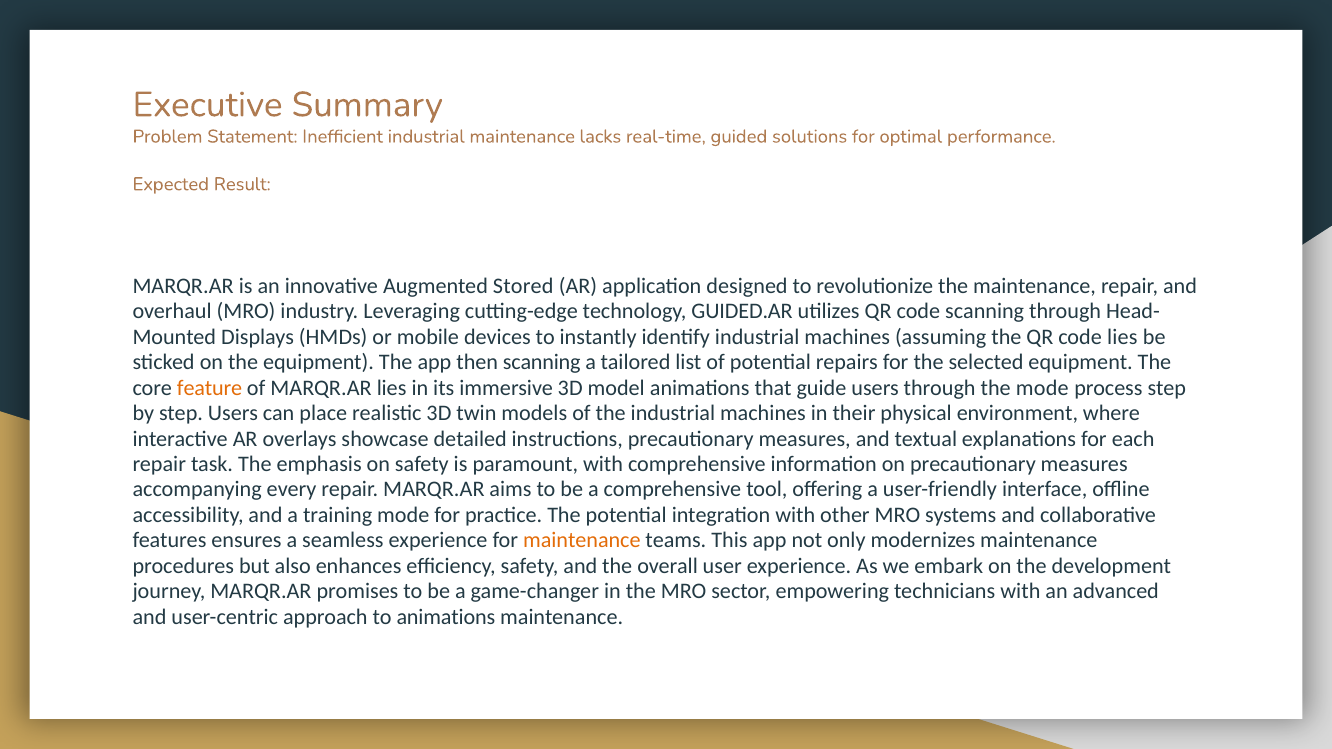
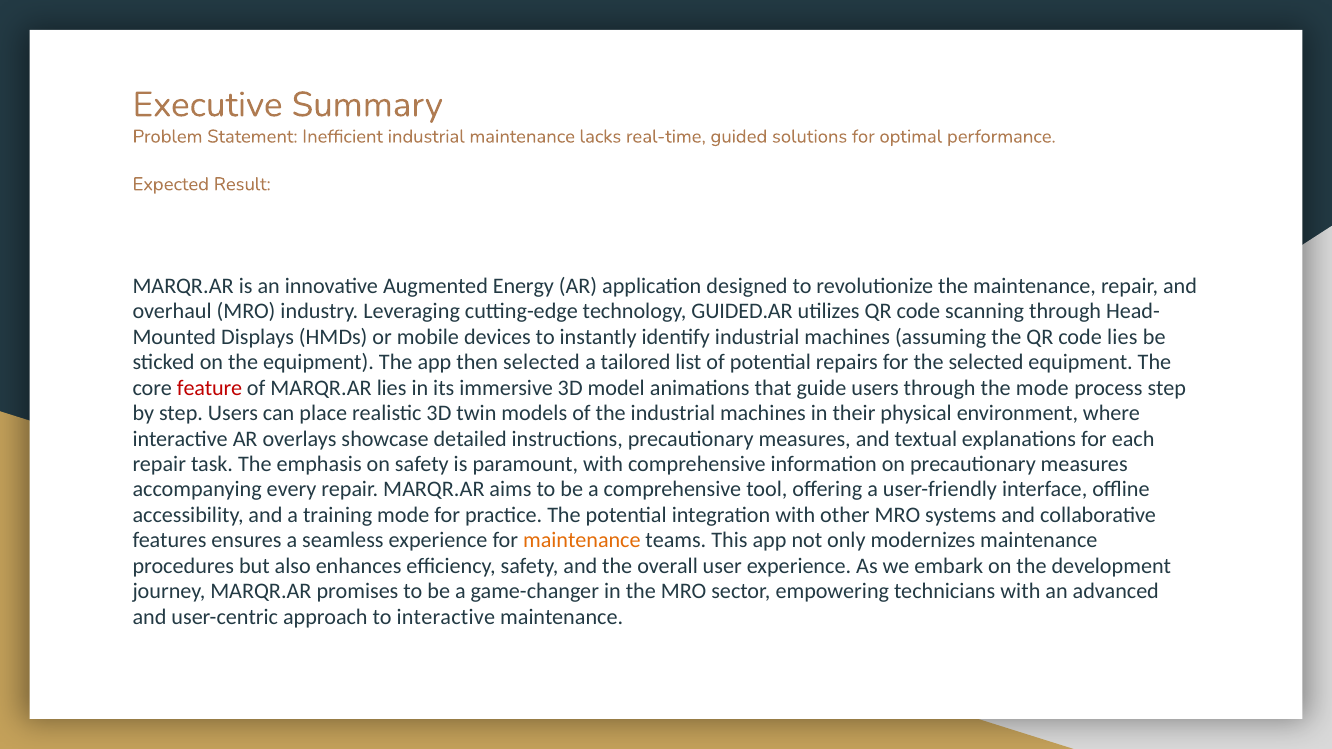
Stored: Stored -> Energy
then scanning: scanning -> selected
feature colour: orange -> red
to animations: animations -> interactive
